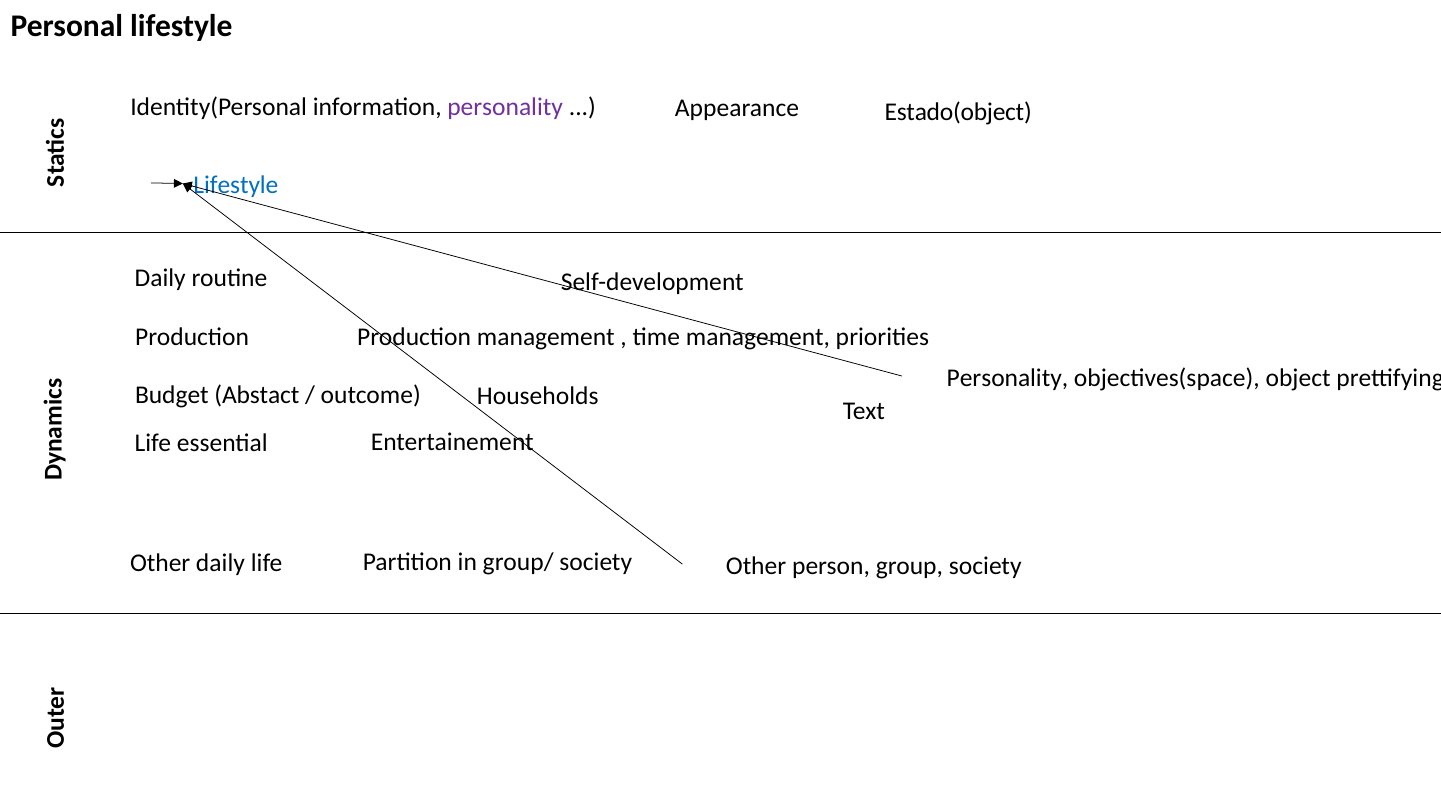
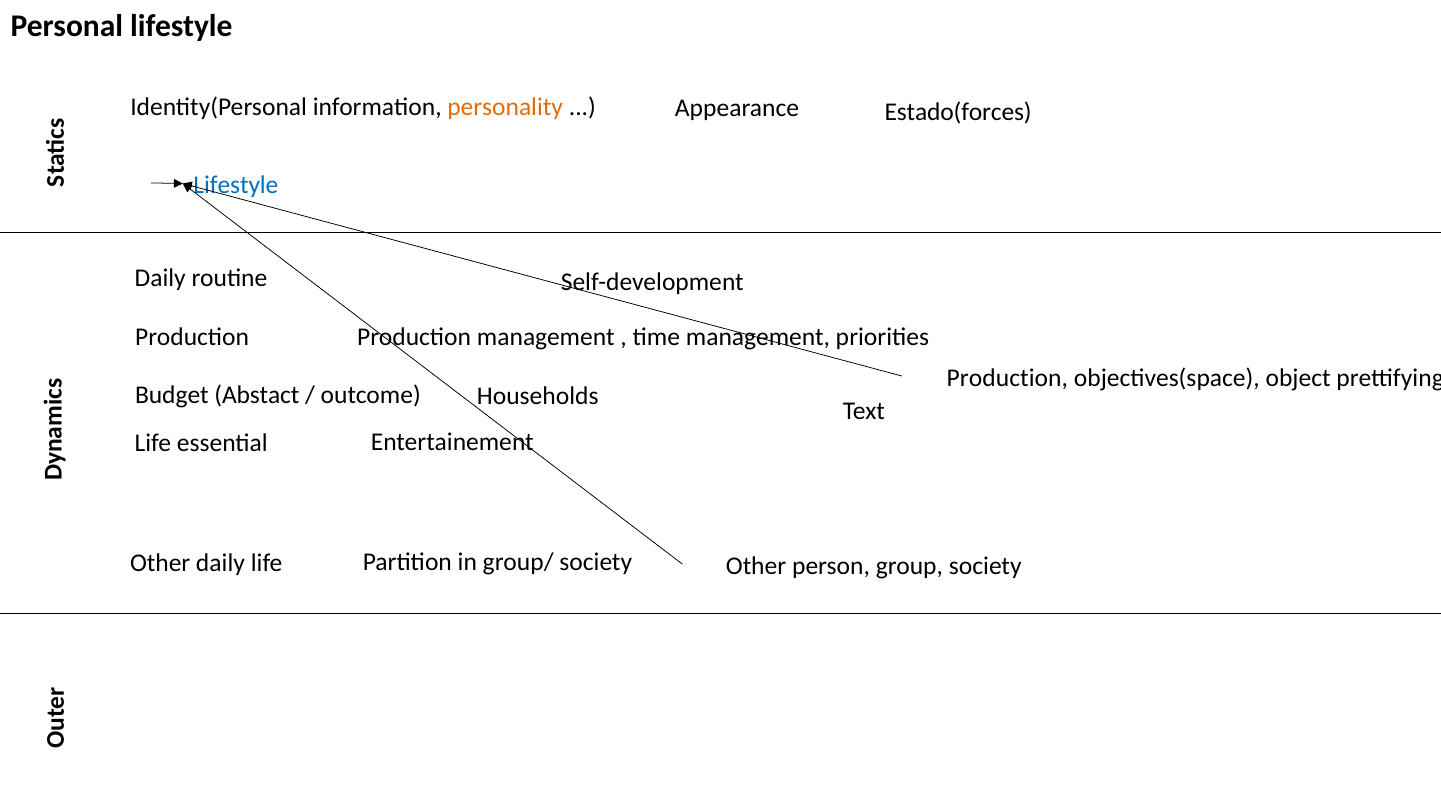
personality at (505, 107) colour: purple -> orange
Estado(object: Estado(object -> Estado(forces
Personality at (1007, 379): Personality -> Production
